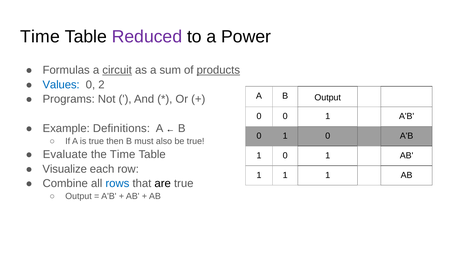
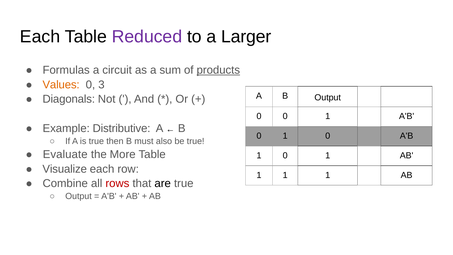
Time at (40, 37): Time -> Each
Power: Power -> Larger
circuit underline: present -> none
Values colour: blue -> orange
2: 2 -> 3
Programs: Programs -> Diagonals
Definitions: Definitions -> Distributive
the Time: Time -> More
rows colour: blue -> red
